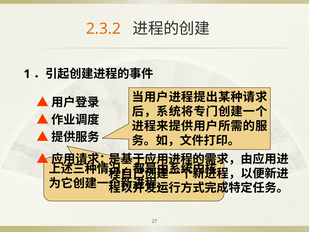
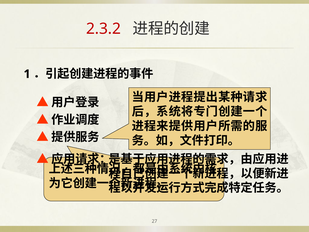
2.3.2 colour: orange -> red
